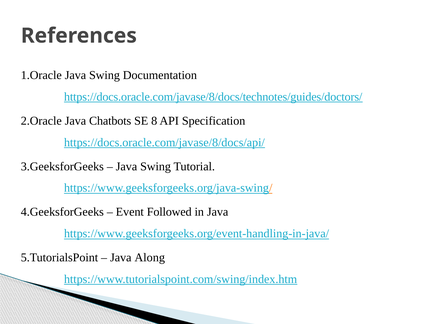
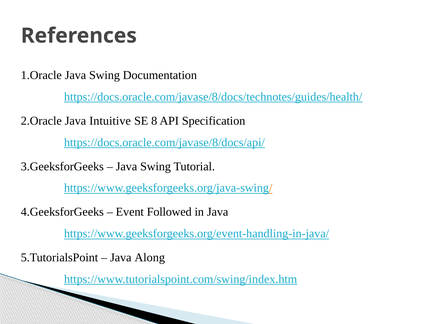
https://docs.oracle.com/javase/8/docs/technotes/guides/doctors/: https://docs.oracle.com/javase/8/docs/technotes/guides/doctors/ -> https://docs.oracle.com/javase/8/docs/technotes/guides/health/
Chatbots: Chatbots -> Intuitive
